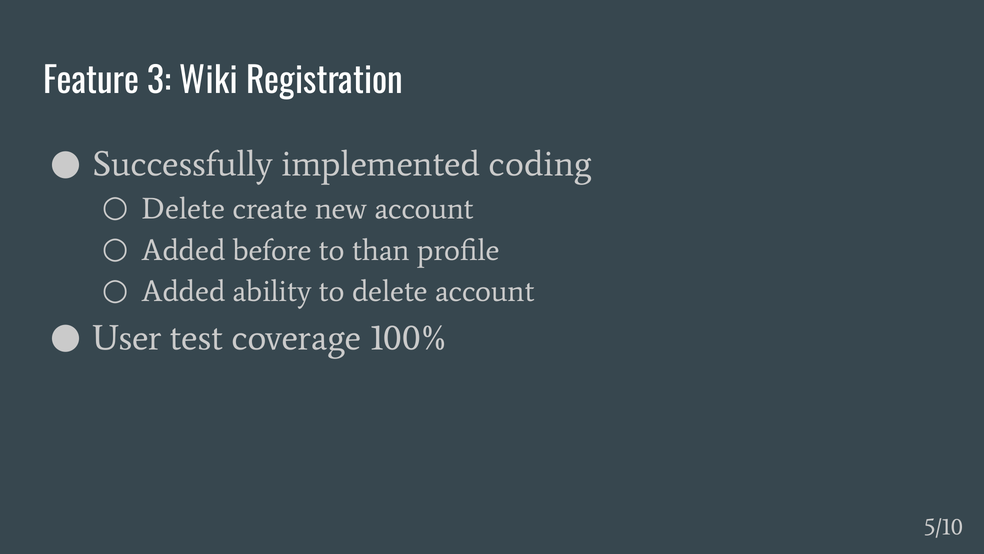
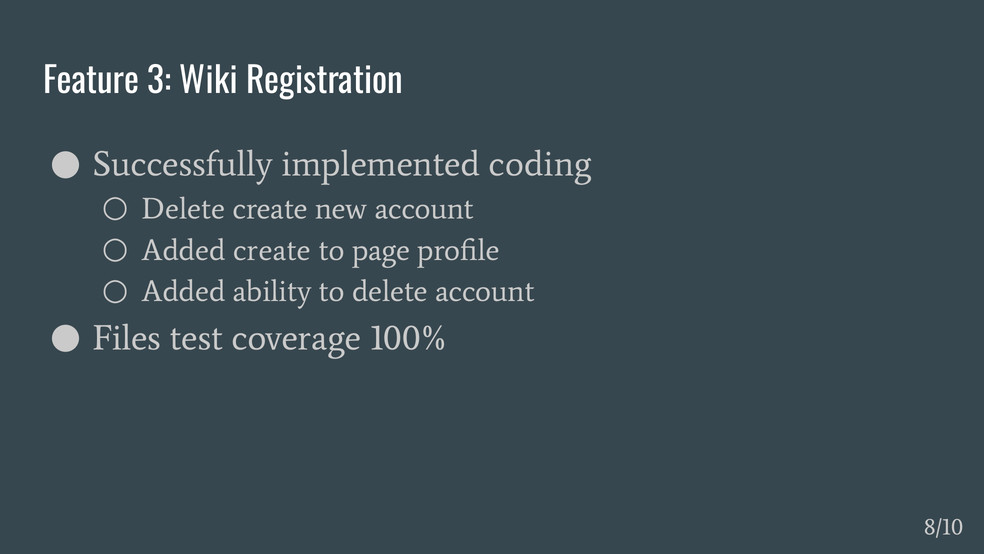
Added before: before -> create
than: than -> page
User: User -> Files
5/10: 5/10 -> 8/10
